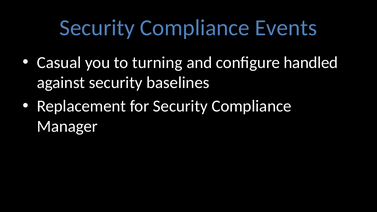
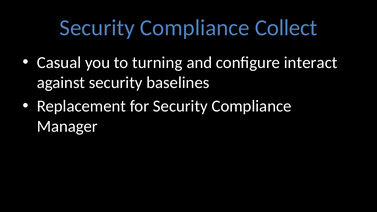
Events: Events -> Collect
handled: handled -> interact
